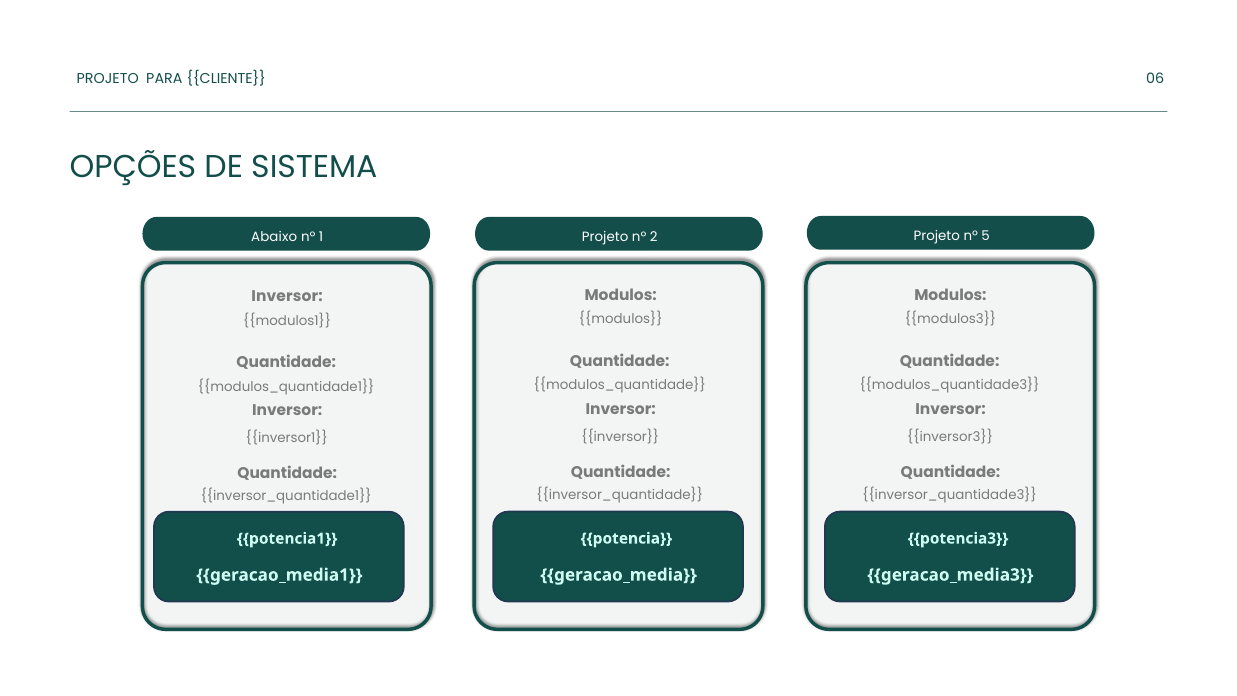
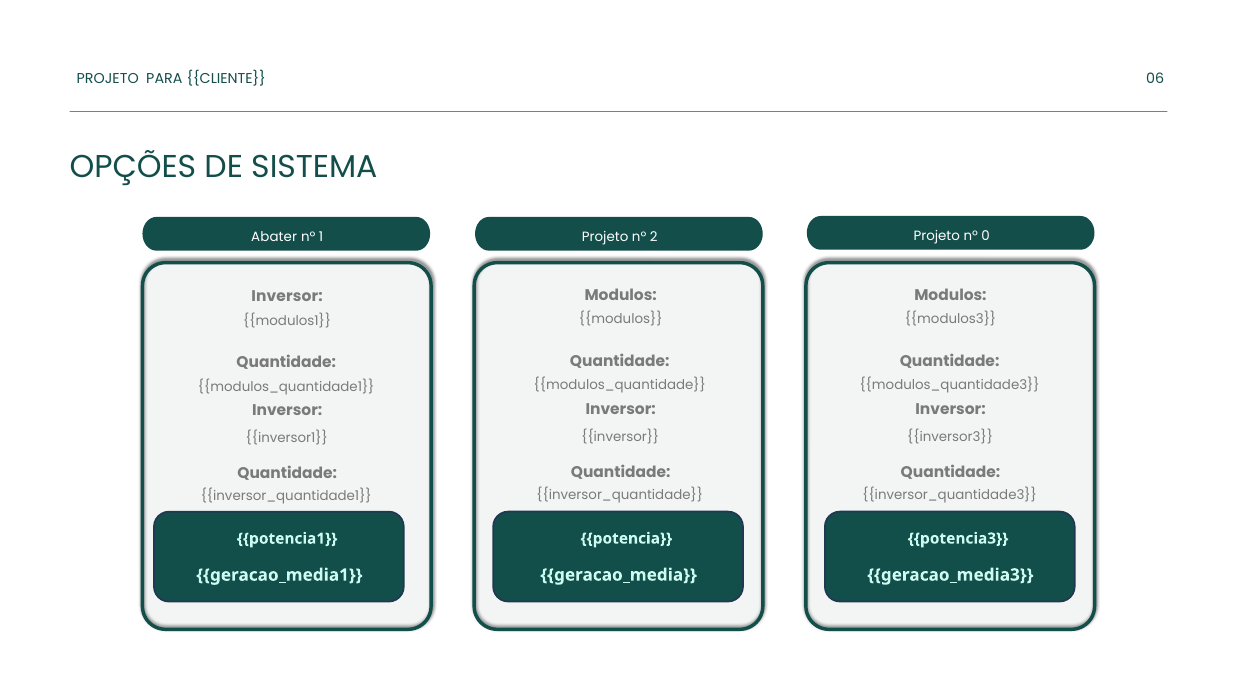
Abaixo: Abaixo -> Abater
5: 5 -> 0
